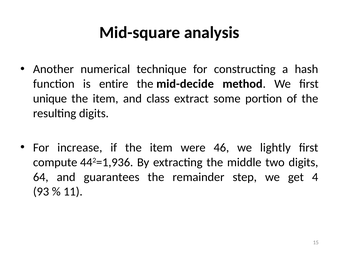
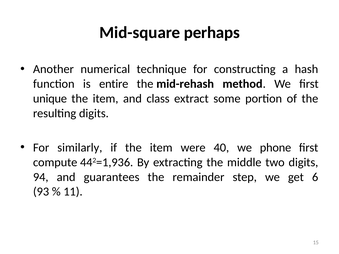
analysis: analysis -> perhaps
mid-decide: mid-decide -> mid-rehash
increase: increase -> similarly
46: 46 -> 40
lightly: lightly -> phone
64: 64 -> 94
4: 4 -> 6
